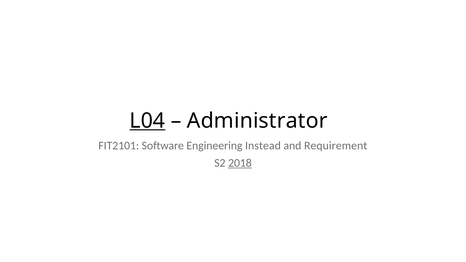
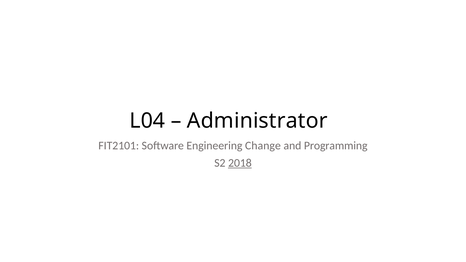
L04 underline: present -> none
Instead: Instead -> Change
Requirement: Requirement -> Programming
